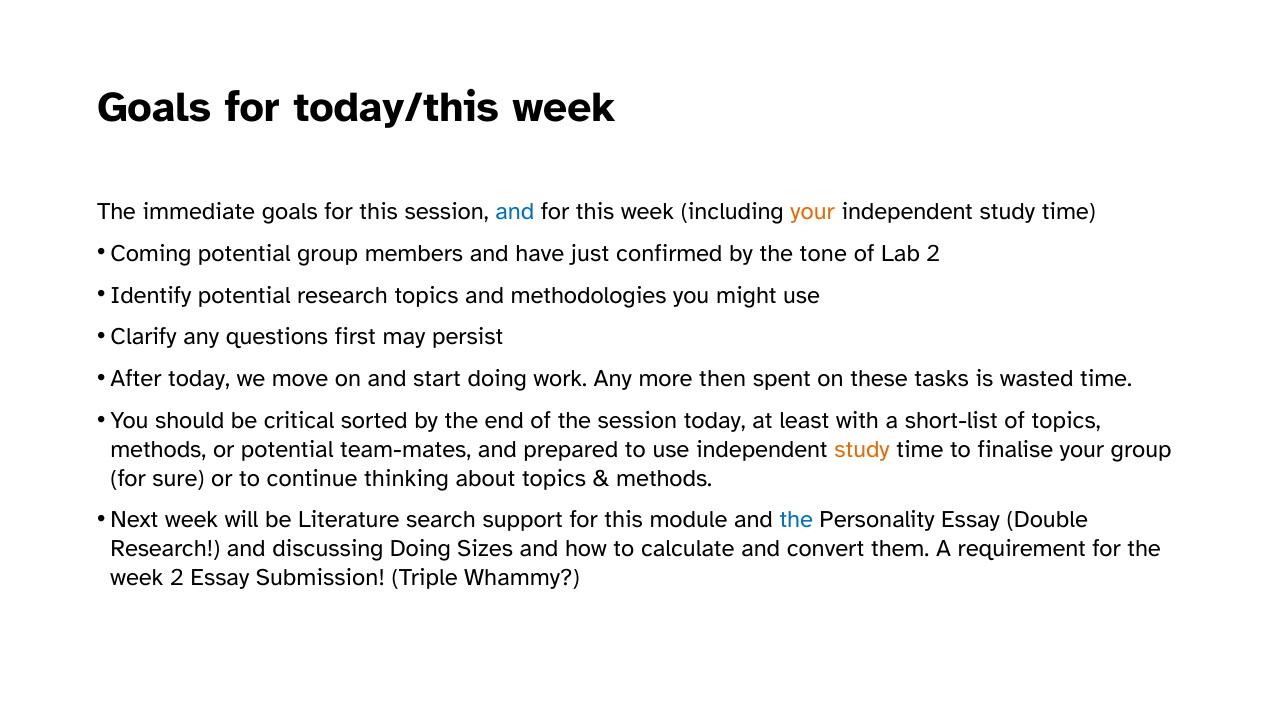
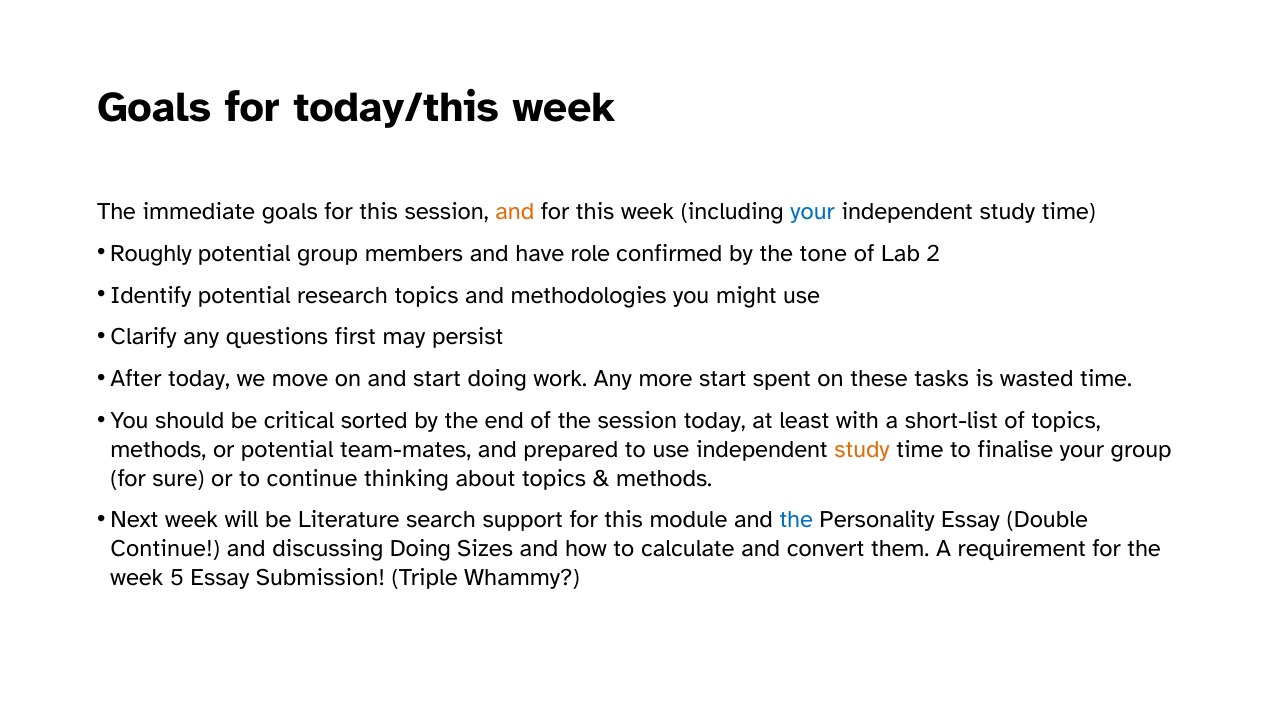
and at (515, 211) colour: blue -> orange
your at (813, 211) colour: orange -> blue
Coming: Coming -> Roughly
just: just -> role
more then: then -> start
Research at (165, 549): Research -> Continue
week 2: 2 -> 5
